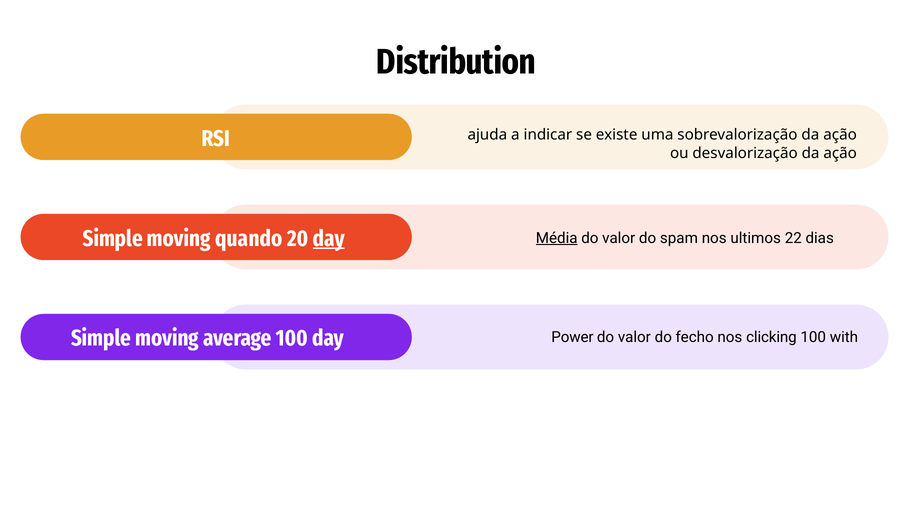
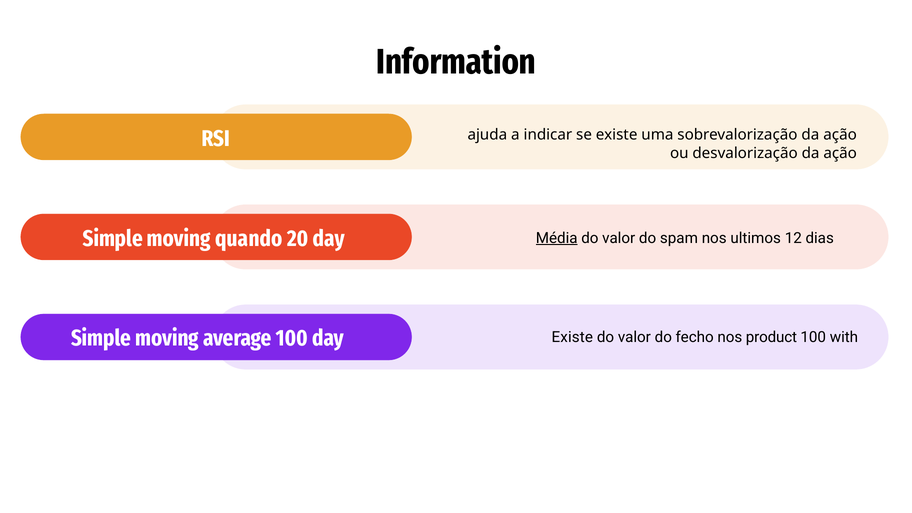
Distribution: Distribution -> Information
day at (329, 239) underline: present -> none
22: 22 -> 12
Power at (572, 337): Power -> Existe
clicking: clicking -> product
